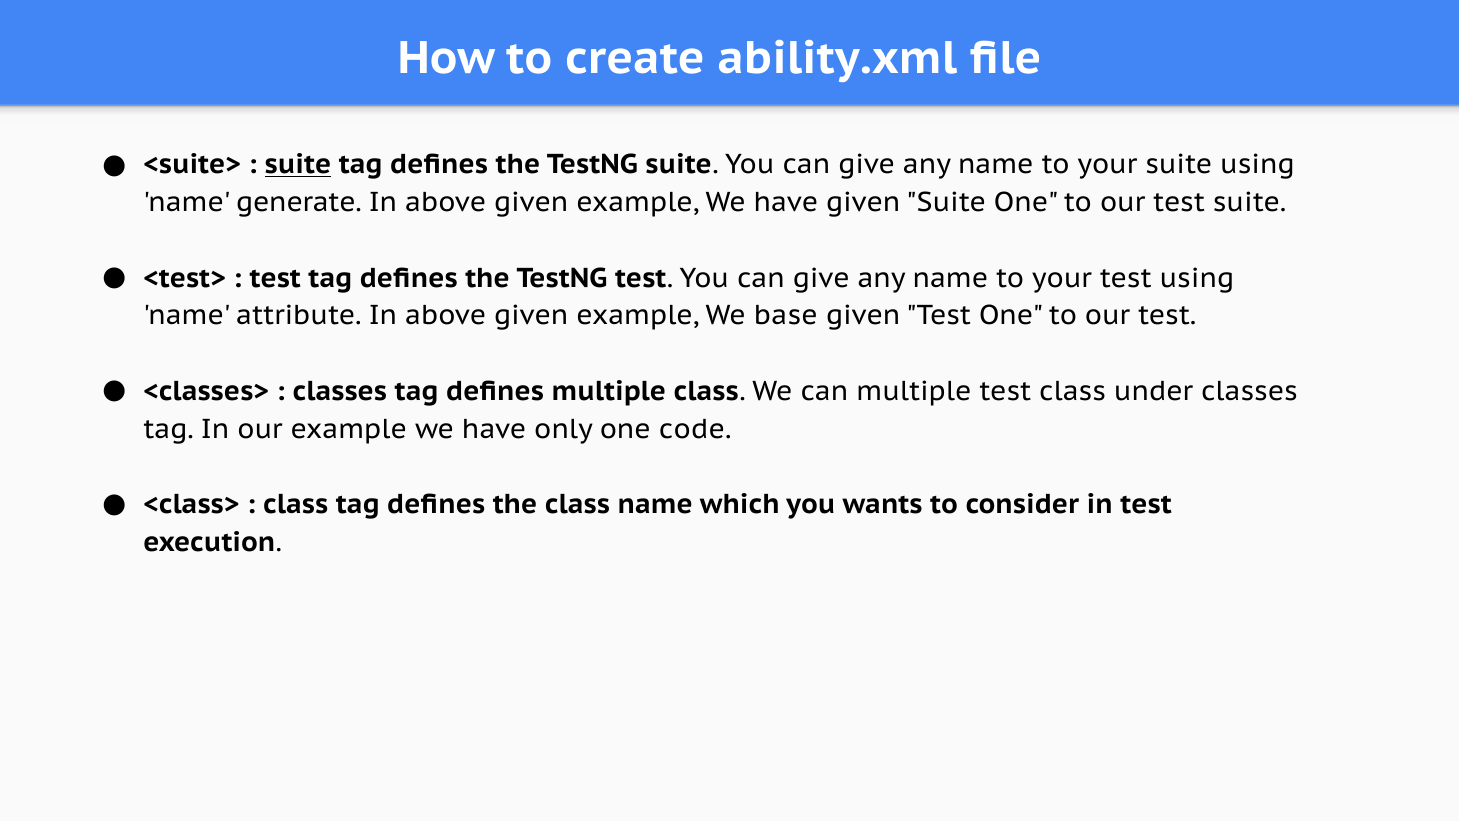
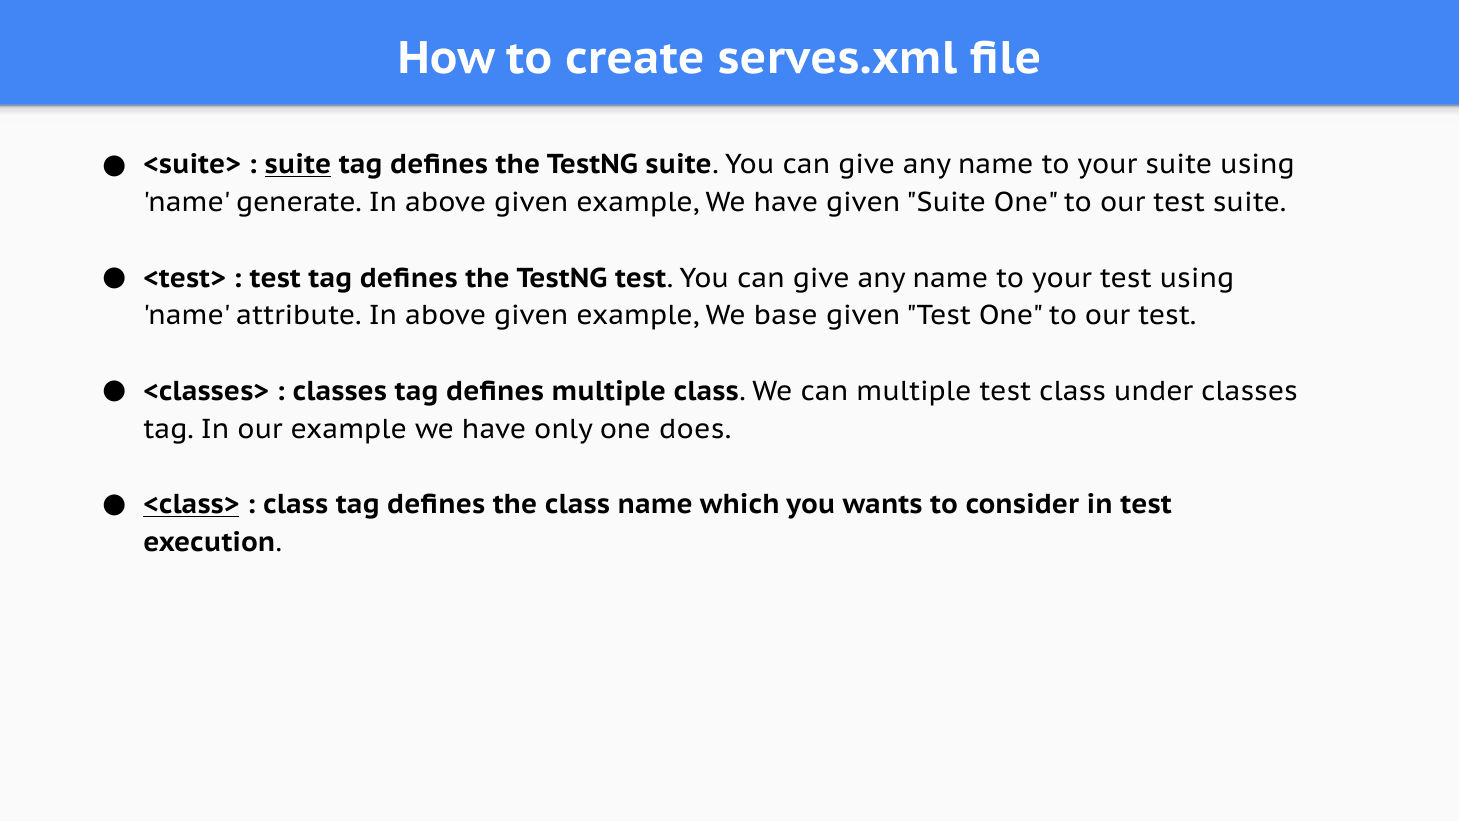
ability.xml: ability.xml -> serves.xml
code: code -> does
<class> underline: none -> present
